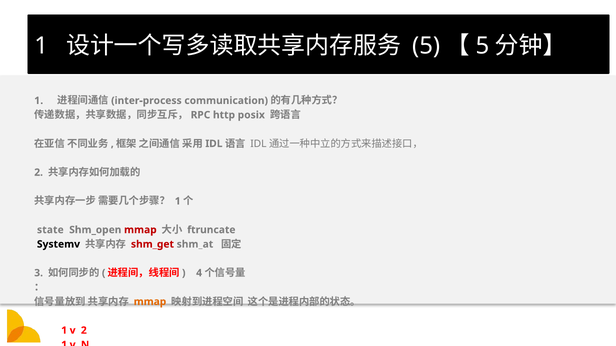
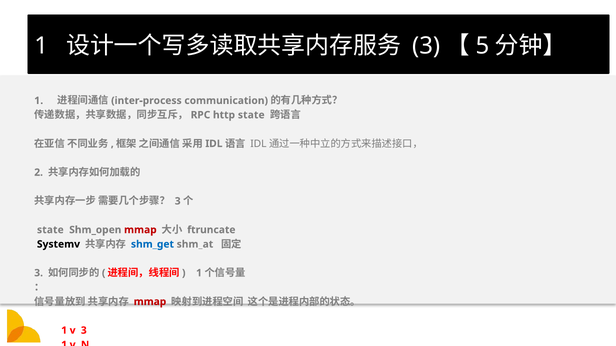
5 at (426, 46): 5 -> 3
http posix: posix -> state
1 at (178, 201): 1 -> 3
shm_get colour: red -> blue
4 at (199, 273): 4 -> 1
mmap at (150, 302) colour: orange -> red
v 2: 2 -> 3
